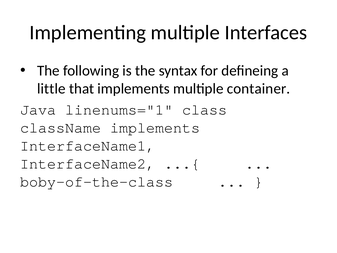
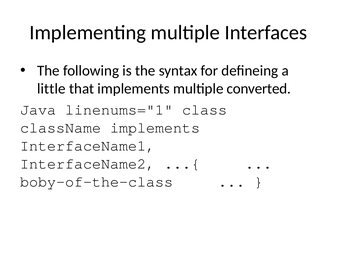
container: container -> converted
